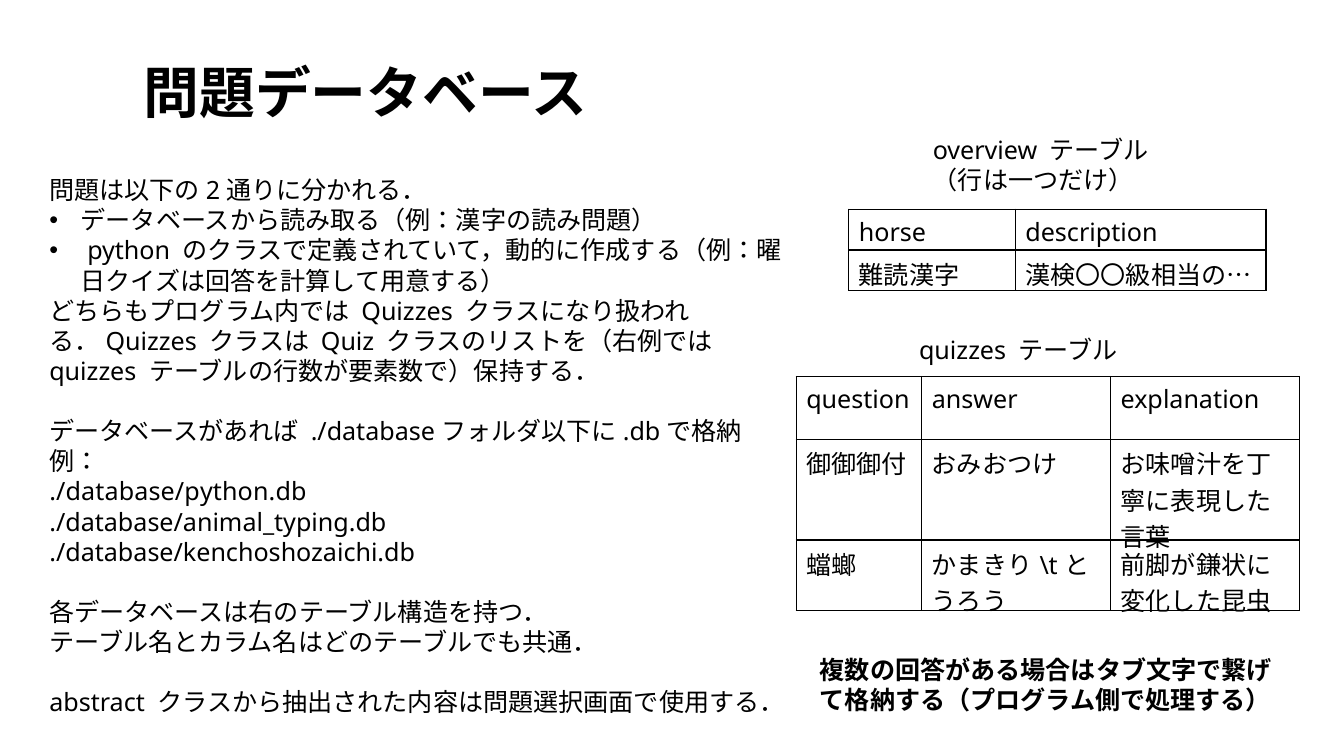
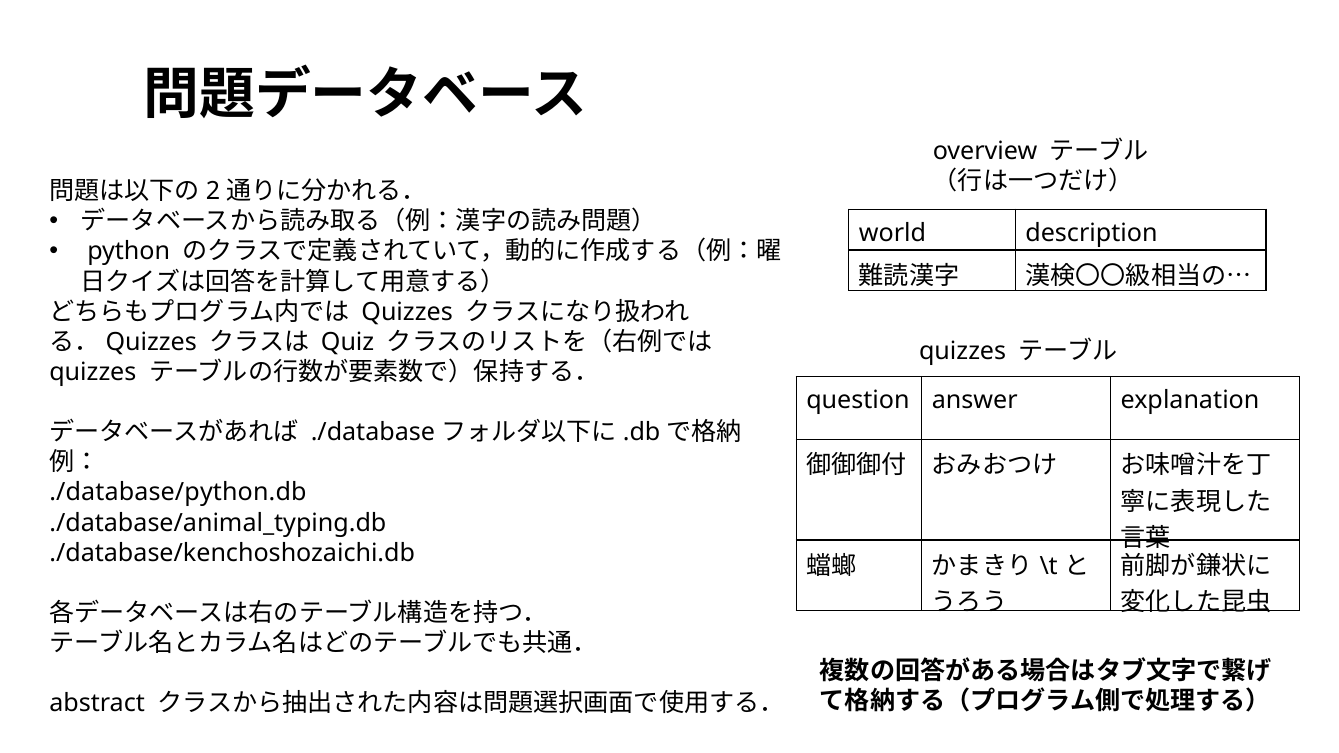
horse: horse -> world
